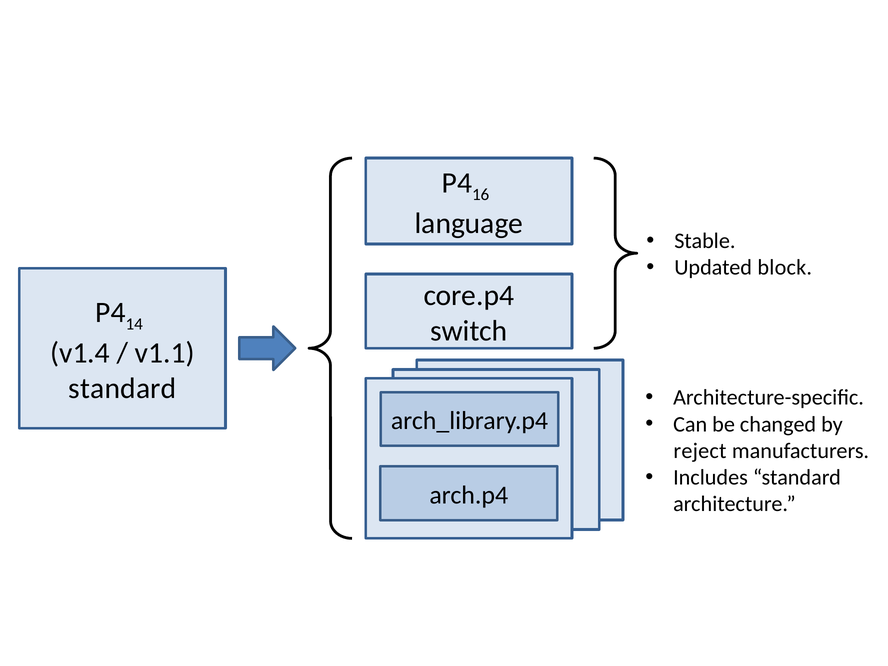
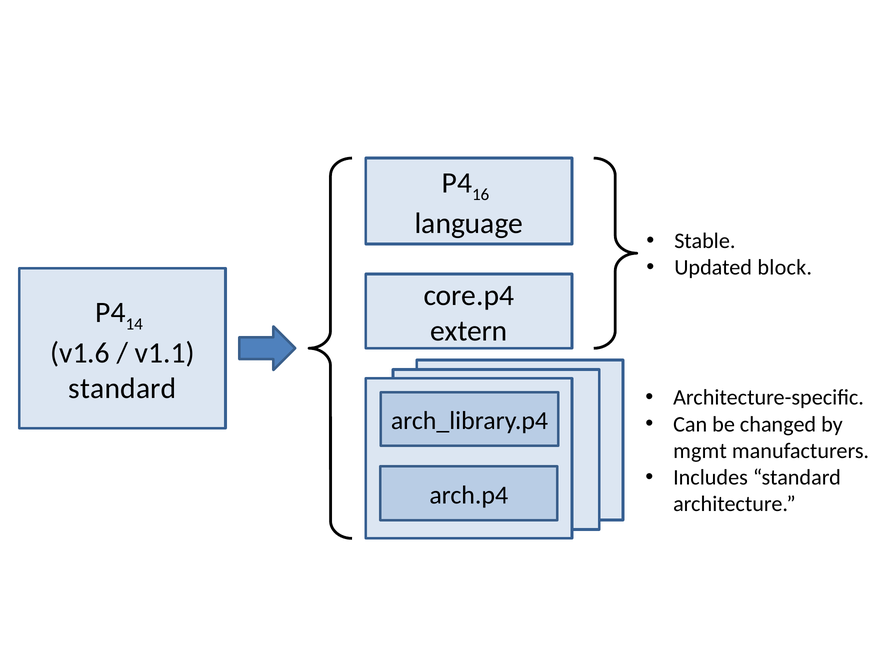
switch: switch -> extern
v1.4: v1.4 -> v1.6
reject: reject -> mgmt
